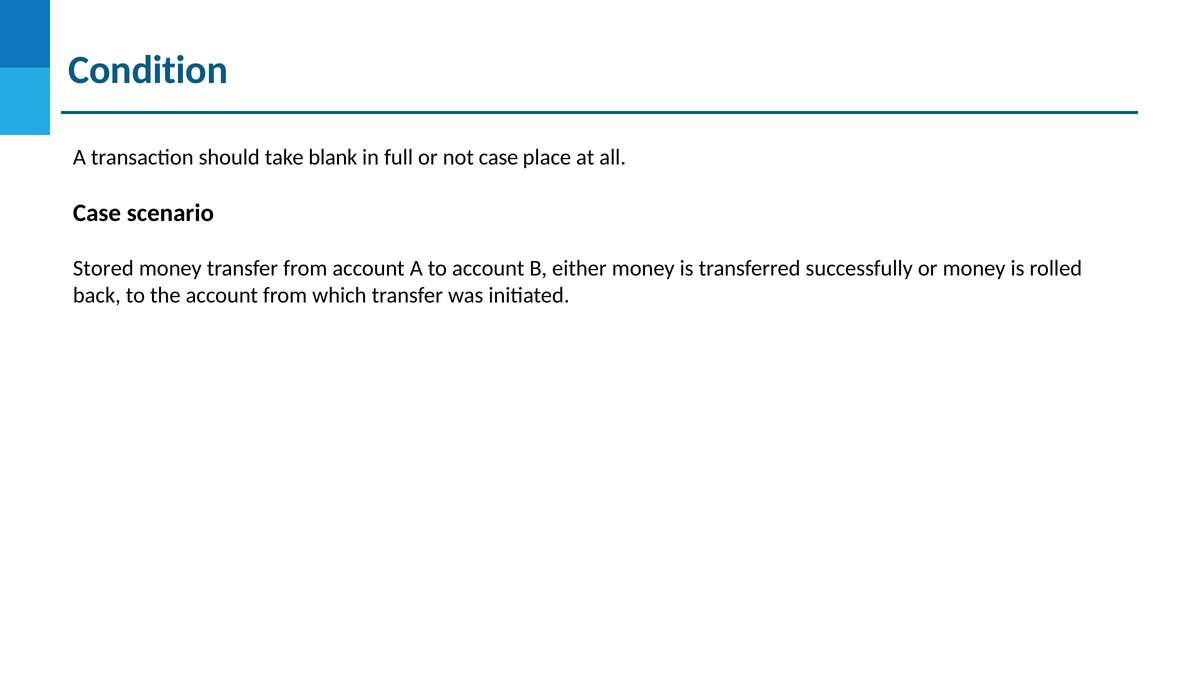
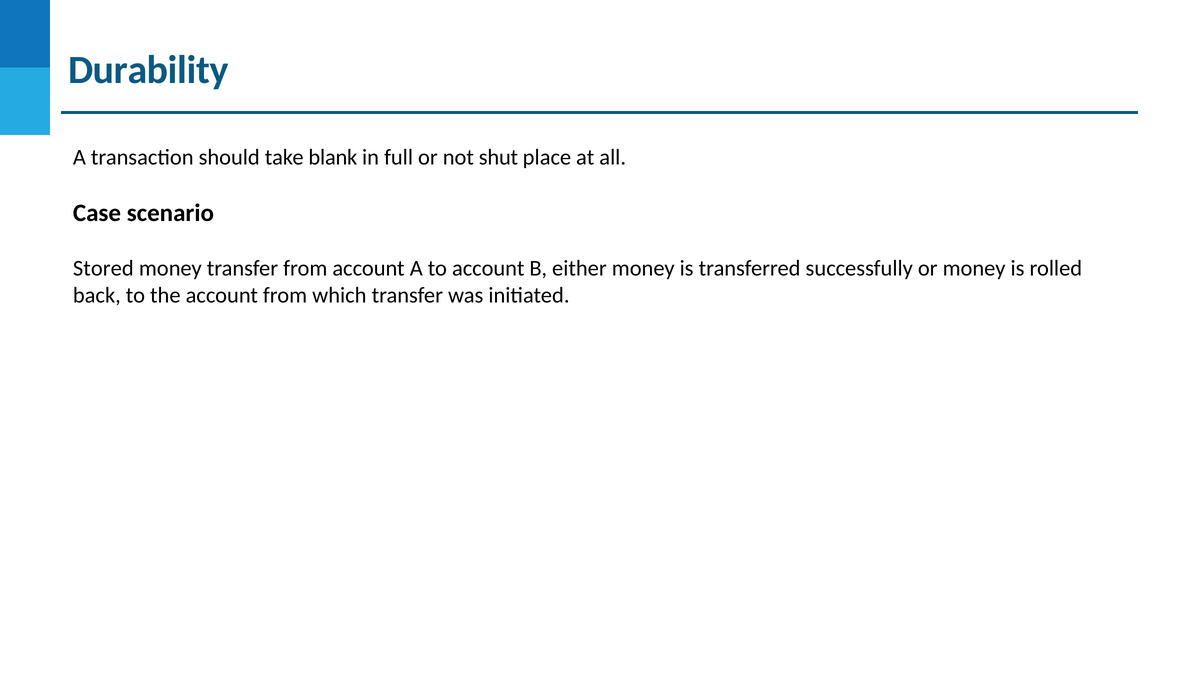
Condition: Condition -> Durability
not case: case -> shut
